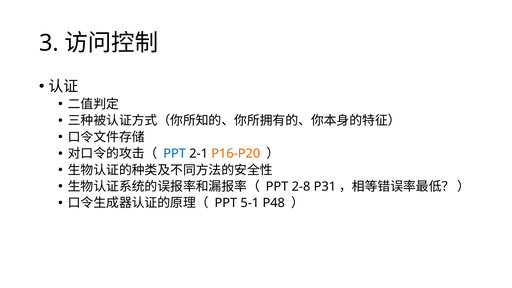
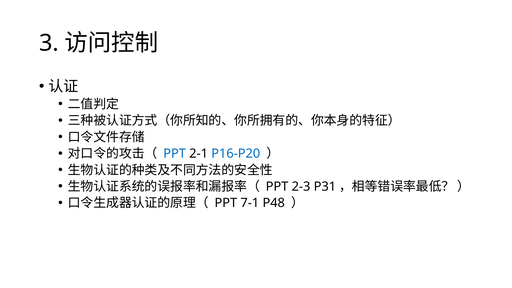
P16-P20 colour: orange -> blue
2-8: 2-8 -> 2-3
5-1: 5-1 -> 7-1
